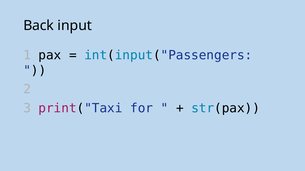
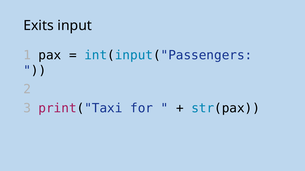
Back: Back -> Exits
